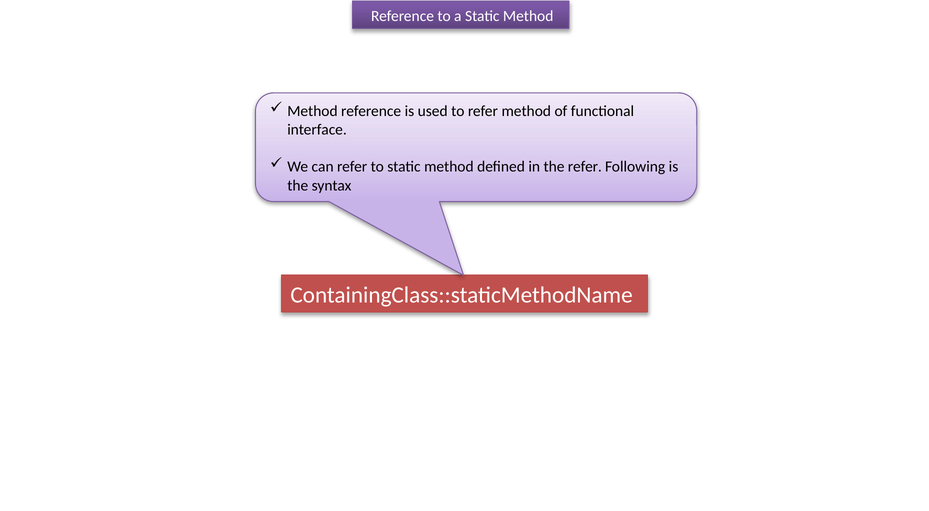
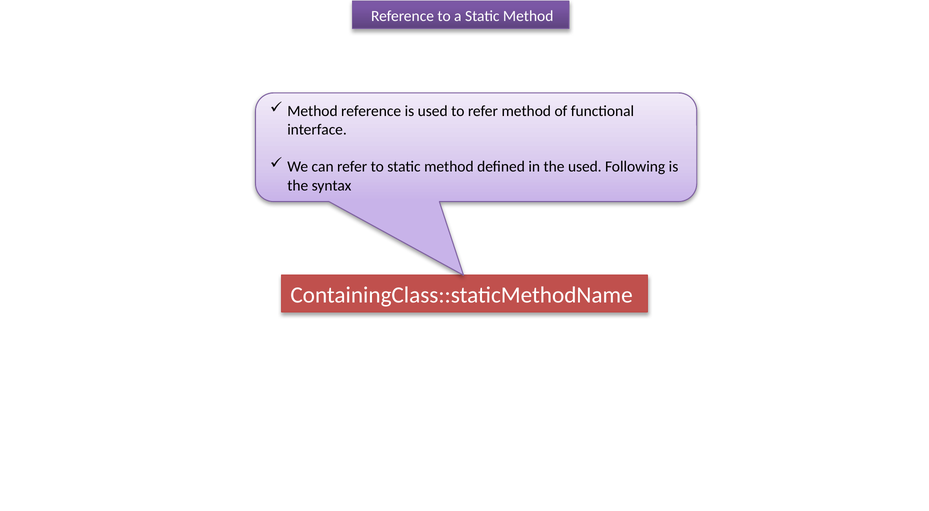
the refer: refer -> used
